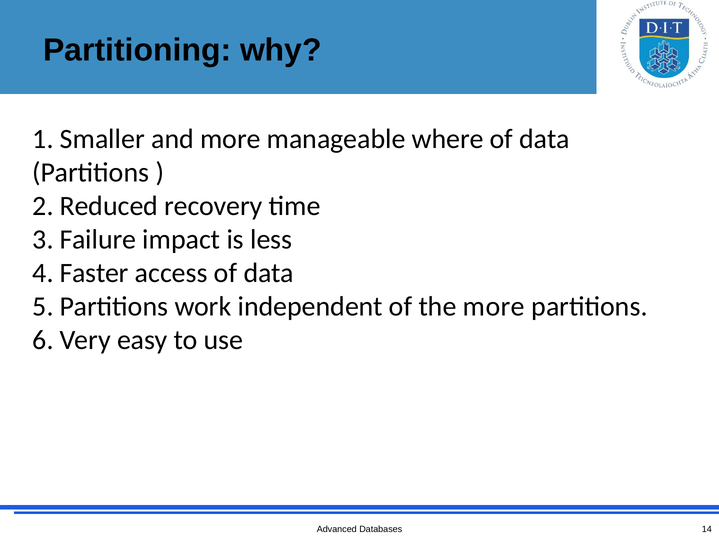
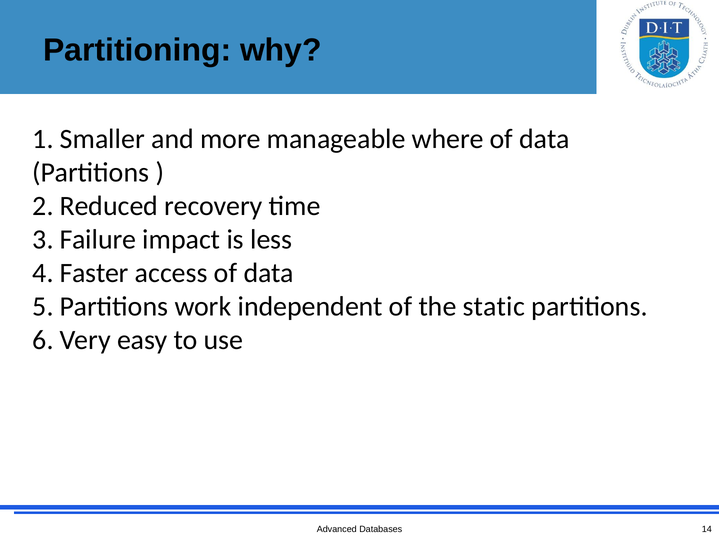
the more: more -> static
